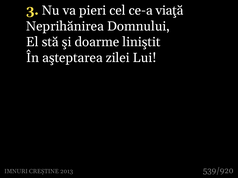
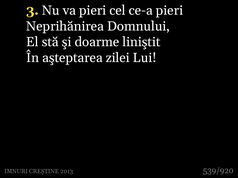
ce-a viaţă: viaţă -> pieri
